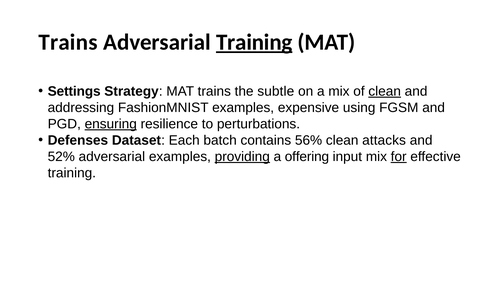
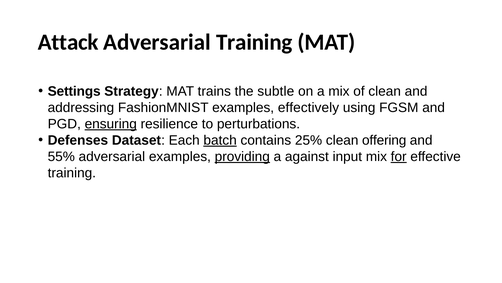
Trains at (68, 42): Trains -> Attack
Training at (254, 42) underline: present -> none
clean at (385, 91) underline: present -> none
expensive: expensive -> effectively
batch underline: none -> present
56%: 56% -> 25%
attacks: attacks -> offering
52%: 52% -> 55%
offering: offering -> against
